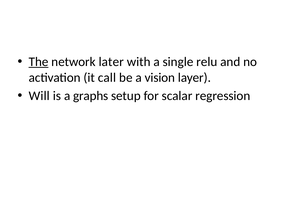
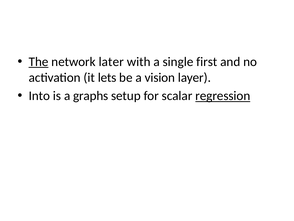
relu: relu -> first
call: call -> lets
Will: Will -> Into
regression underline: none -> present
